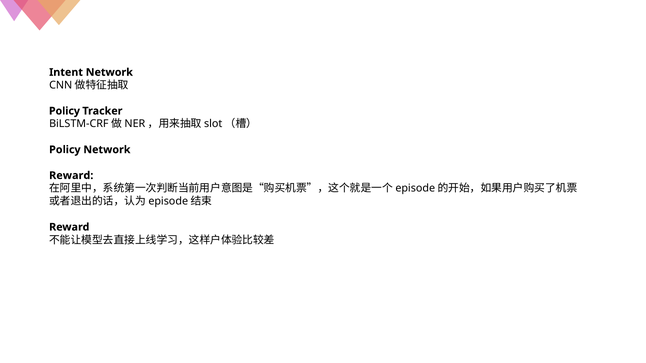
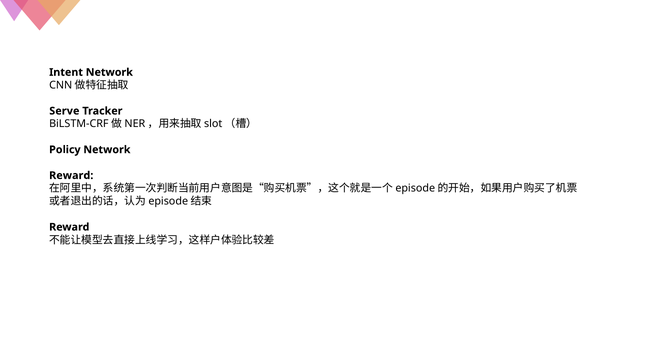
Policy at (64, 111): Policy -> Serve
